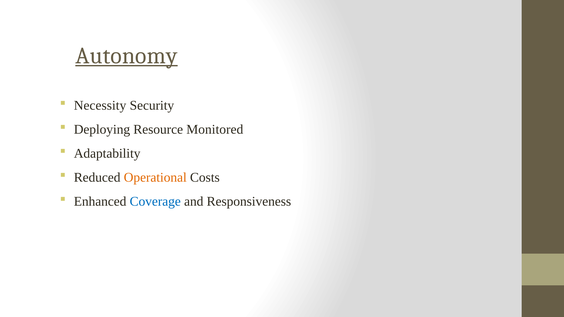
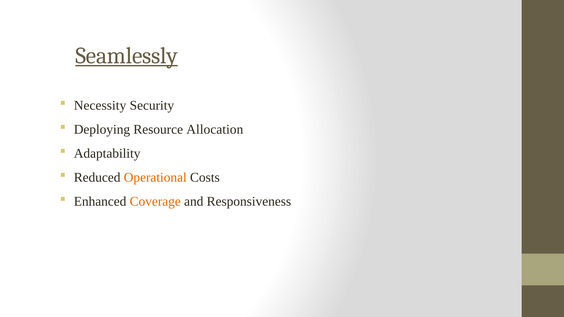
Autonomy: Autonomy -> Seamlessly
Monitored: Monitored -> Allocation
Coverage colour: blue -> orange
